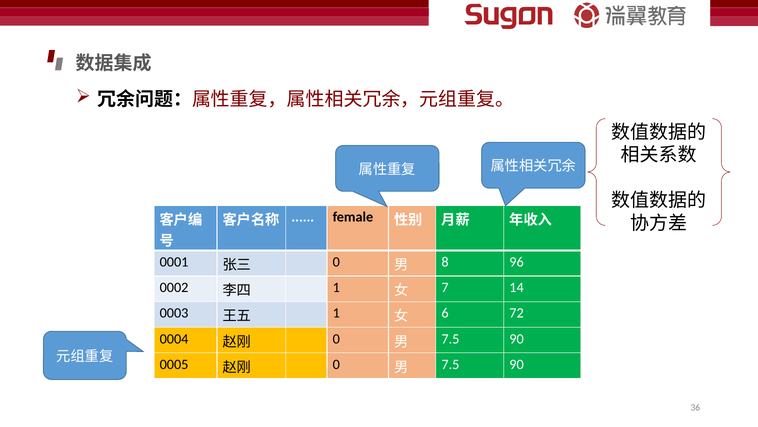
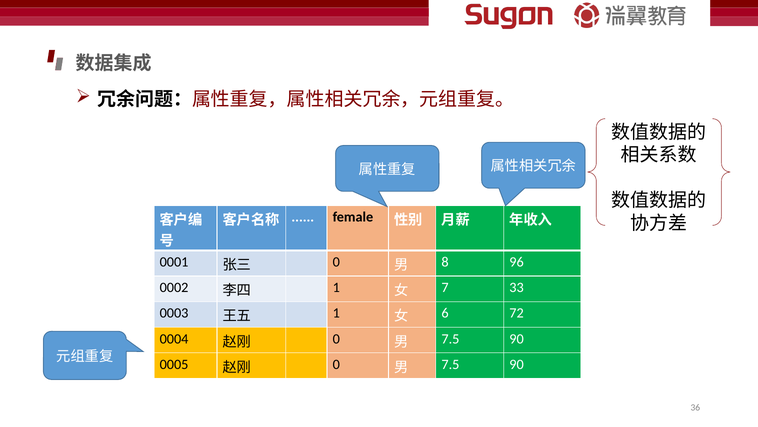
14: 14 -> 33
